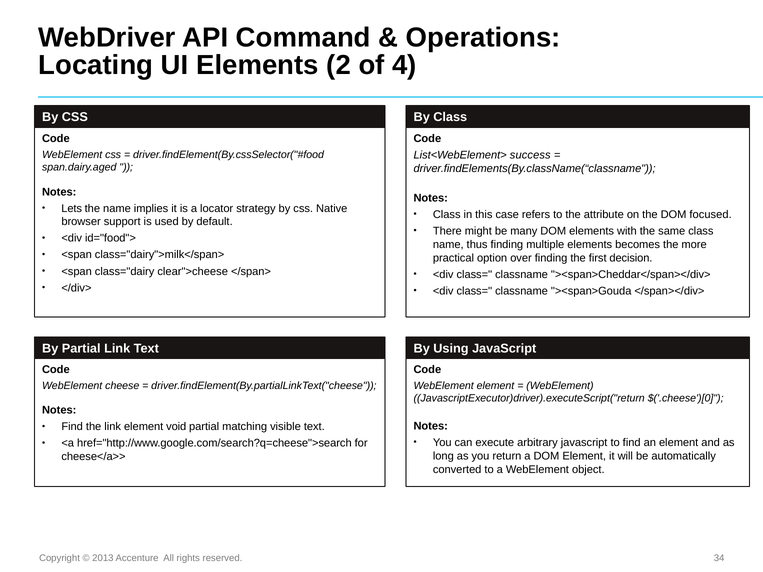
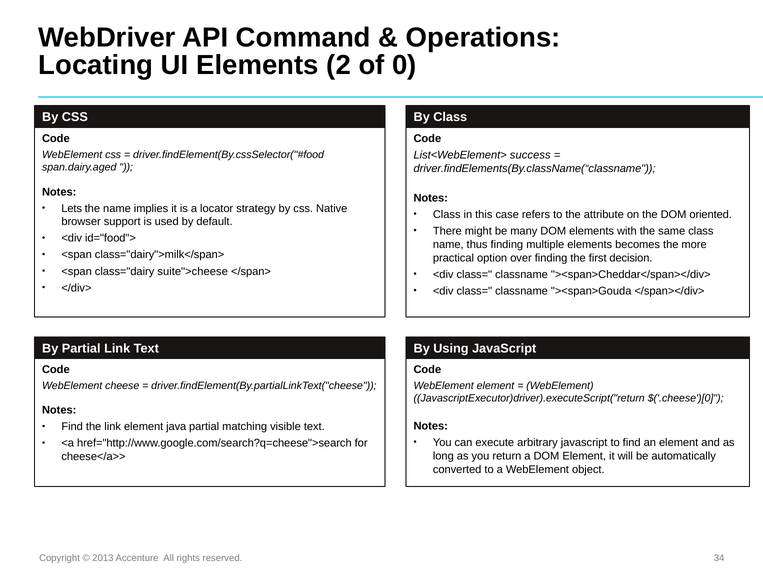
4: 4 -> 0
focused: focused -> oriented
clear">cheese: clear">cheese -> suite">cheese
void: void -> java
